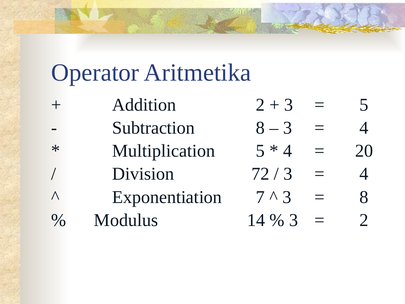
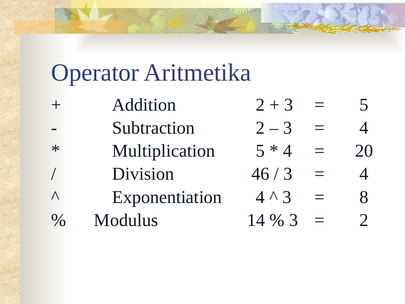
Subtraction 8: 8 -> 2
72: 72 -> 46
Exponentiation 7: 7 -> 4
